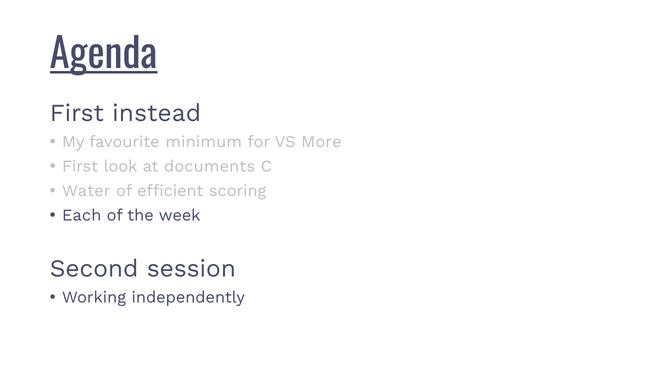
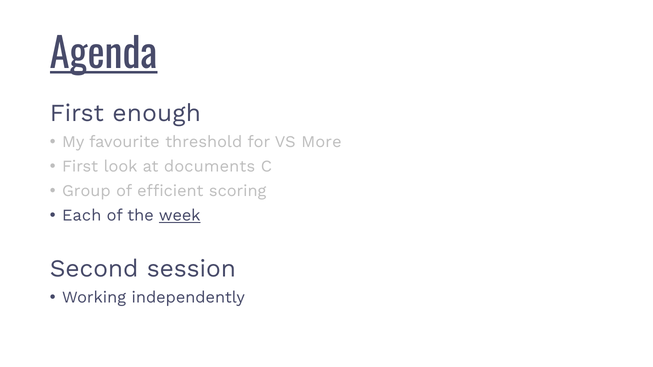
instead: instead -> enough
minimum: minimum -> threshold
Water: Water -> Group
week underline: none -> present
